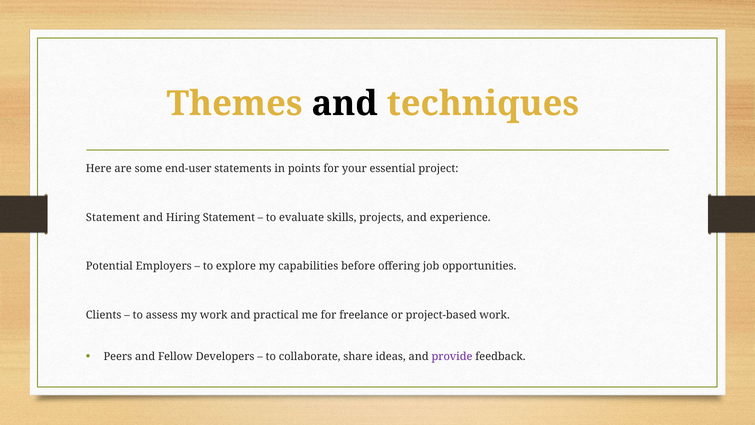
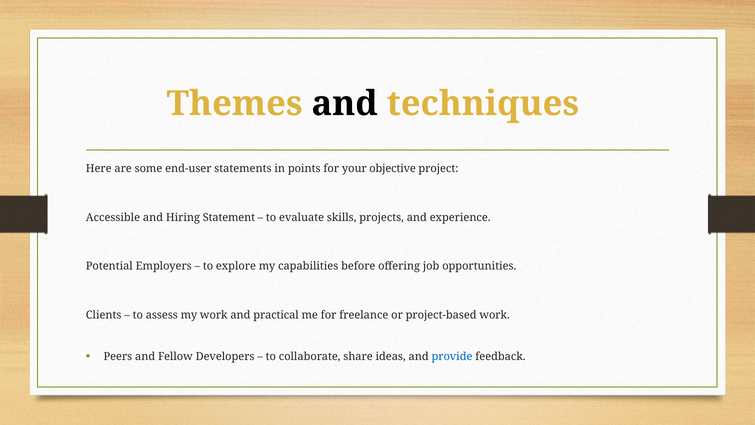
essential: essential -> objective
Statement at (113, 217): Statement -> Accessible
provide colour: purple -> blue
